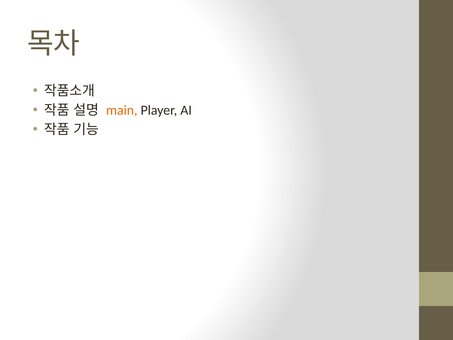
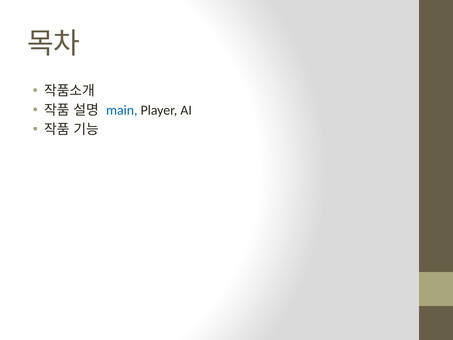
main colour: orange -> blue
